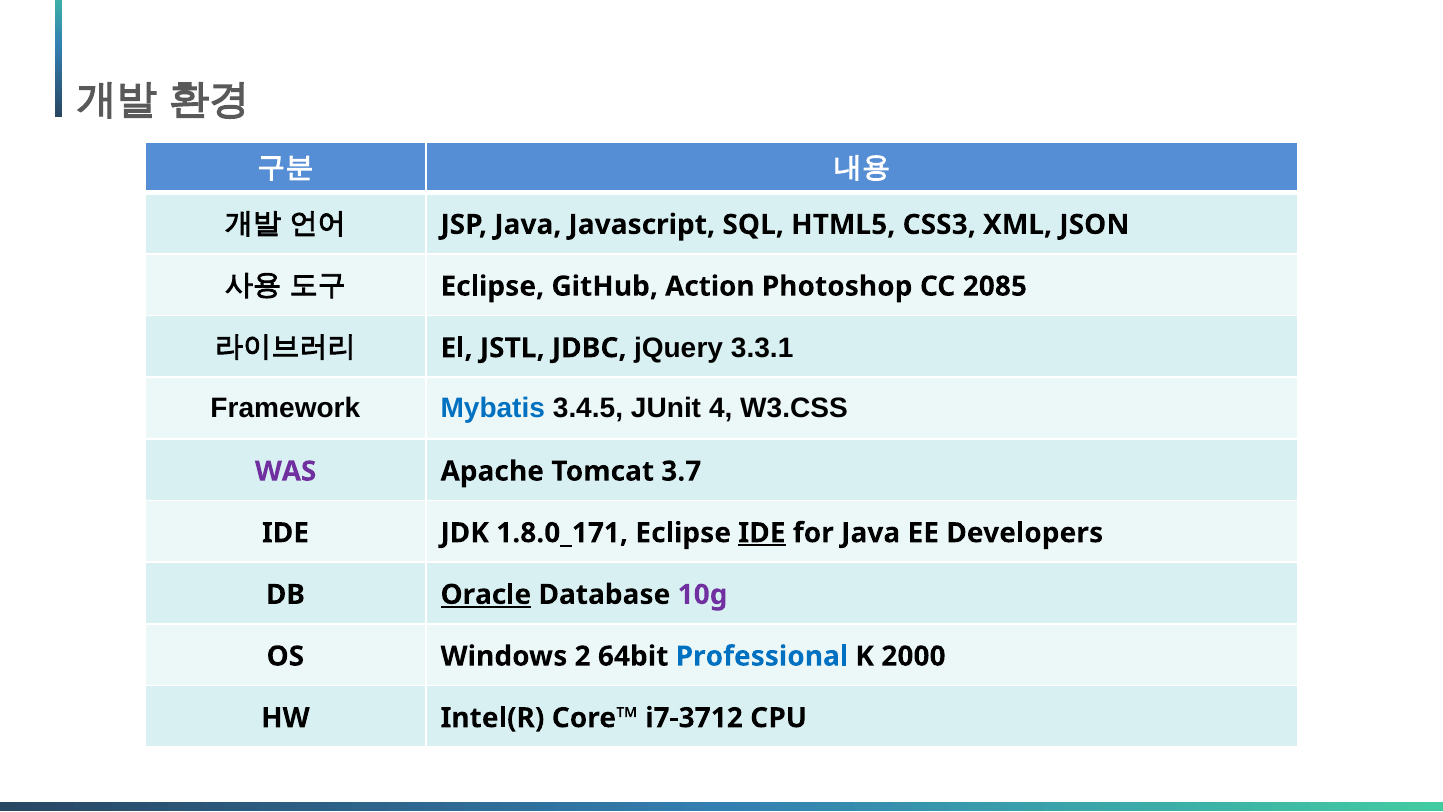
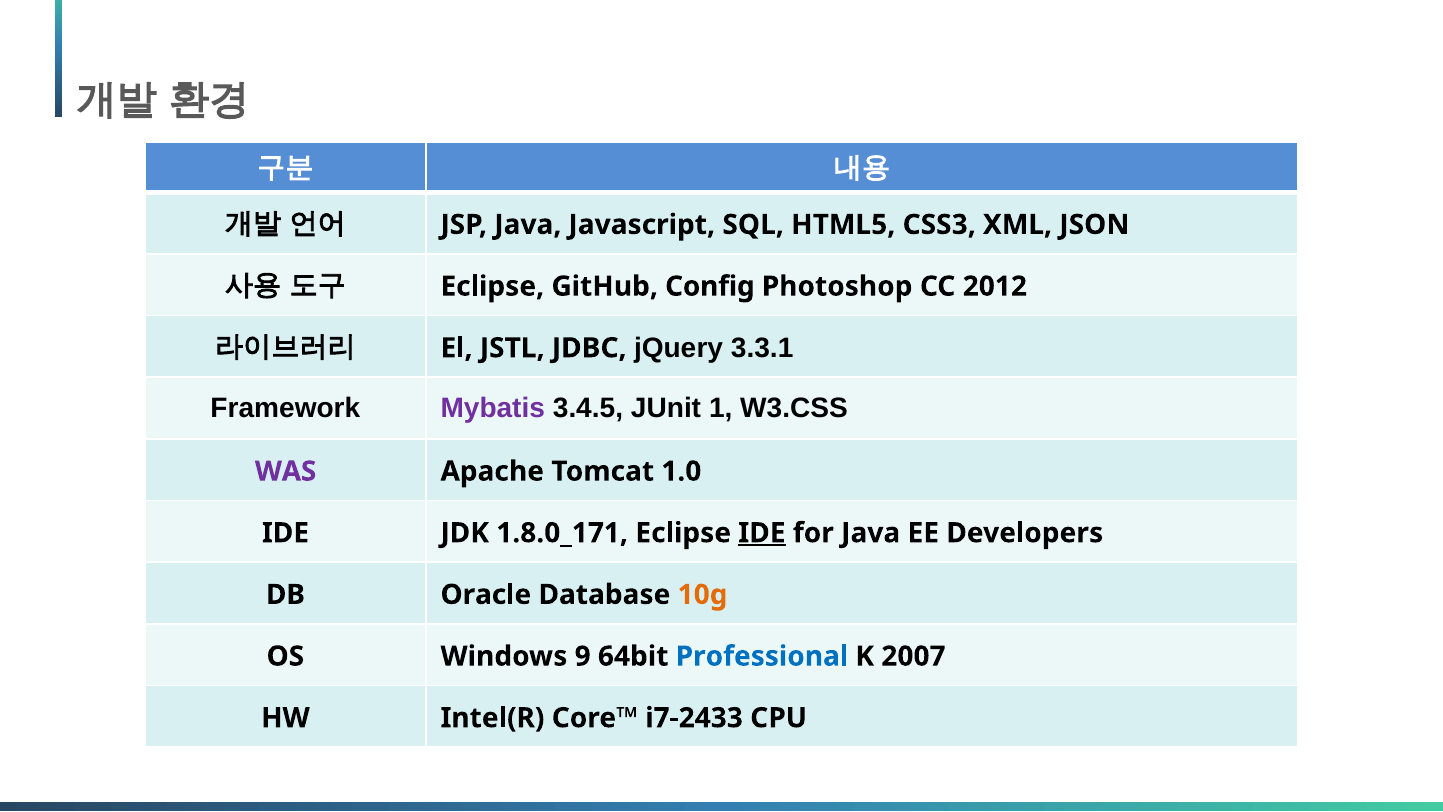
Action: Action -> Config
2085: 2085 -> 2012
Mybatis colour: blue -> purple
4: 4 -> 1
3.7: 3.7 -> 1.0
Oracle underline: present -> none
10g colour: purple -> orange
2: 2 -> 9
2000: 2000 -> 2007
i7-3712: i7-3712 -> i7-2433
